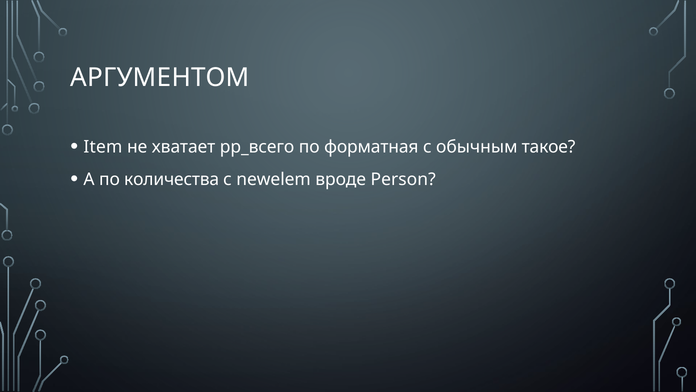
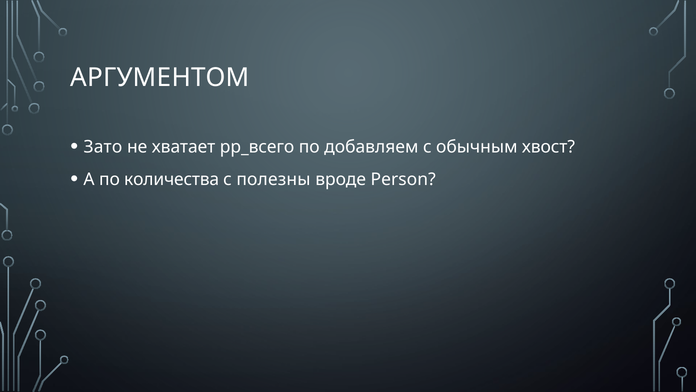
Item: Item -> Зато
форматная: форматная -> добавляем
такое: такое -> хвост
newelem: newelem -> полезны
